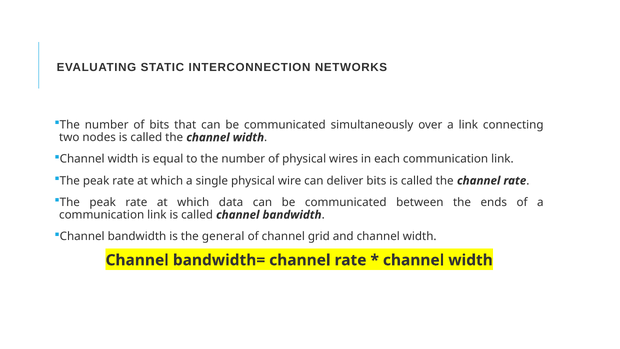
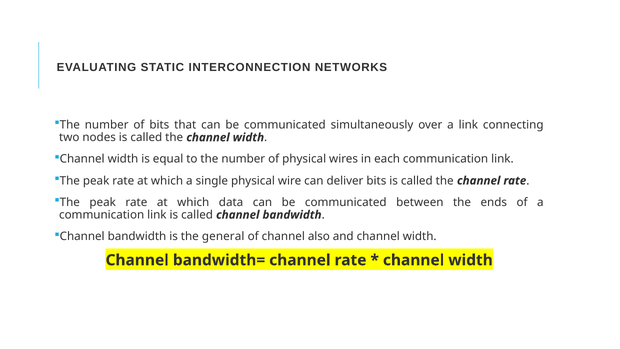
grid: grid -> also
